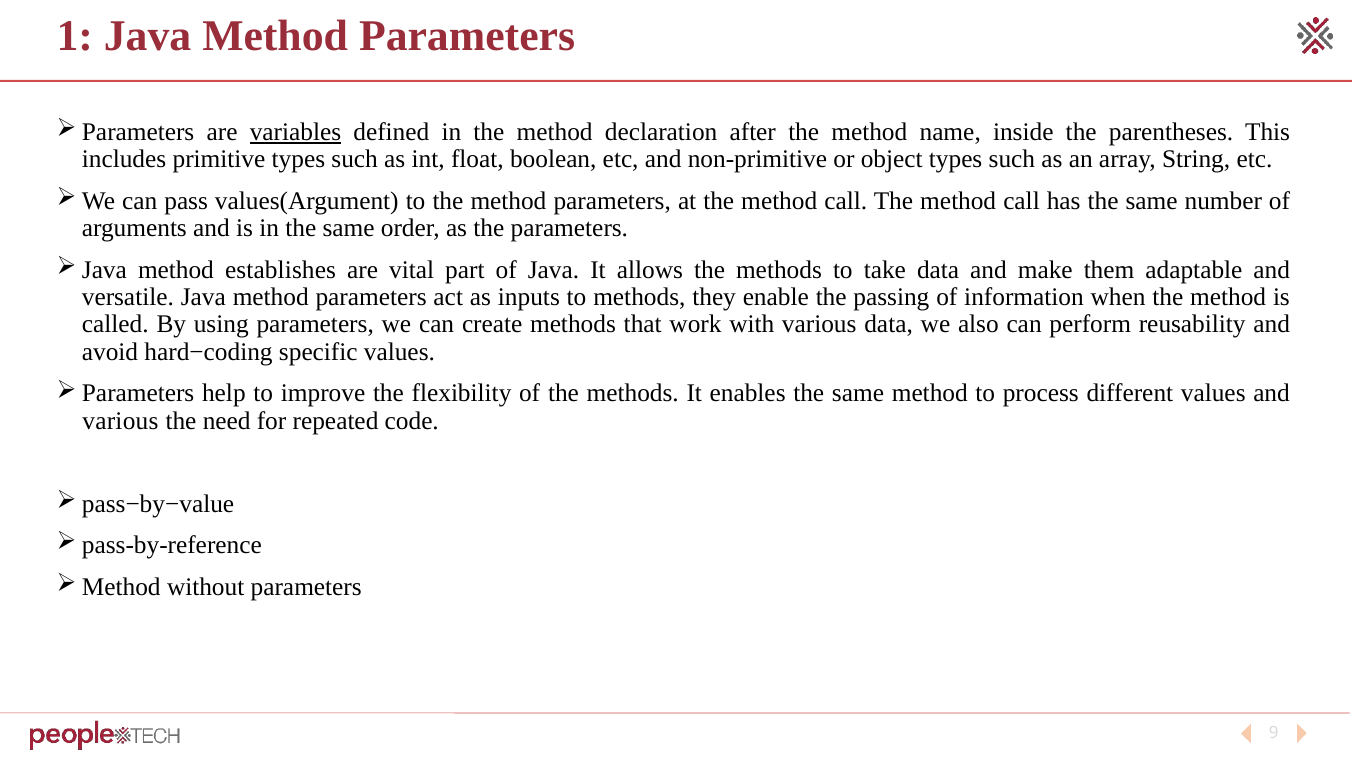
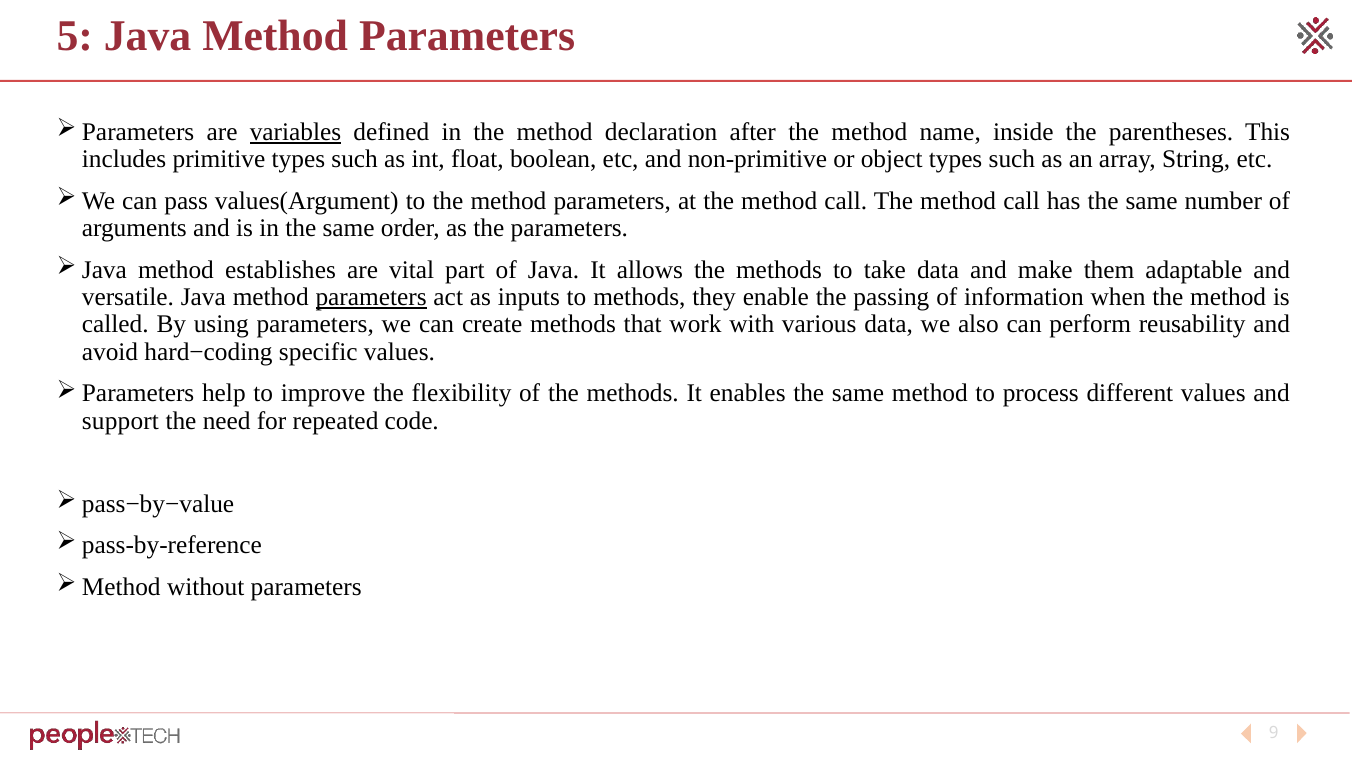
1: 1 -> 5
parameters at (371, 297) underline: none -> present
various at (120, 421): various -> support
